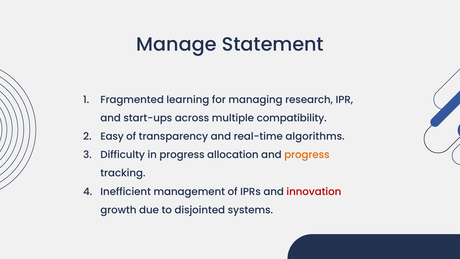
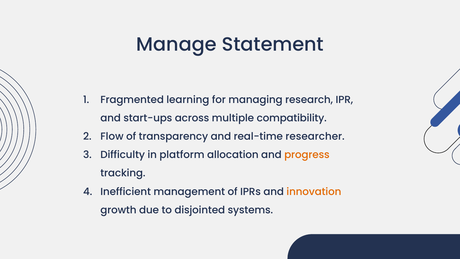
Easy: Easy -> Flow
algorithms: algorithms -> researcher
in progress: progress -> platform
innovation colour: red -> orange
